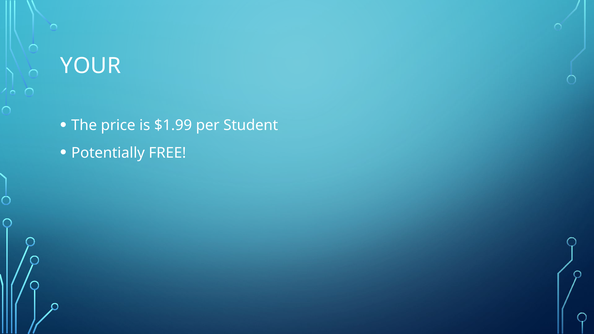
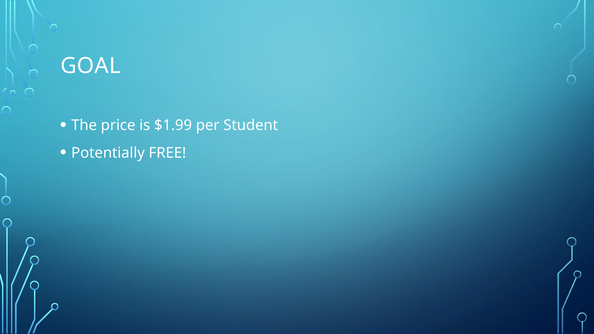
YOUR: YOUR -> GOAL
